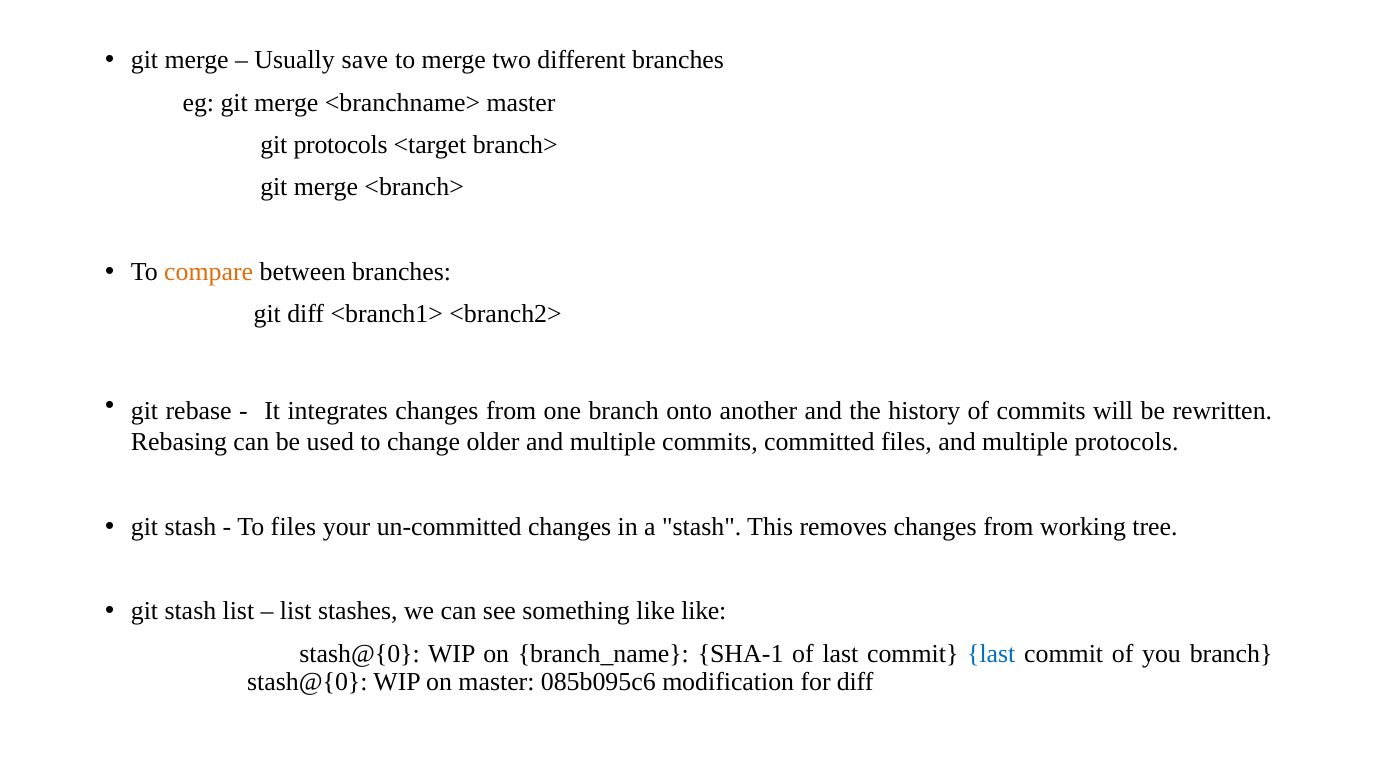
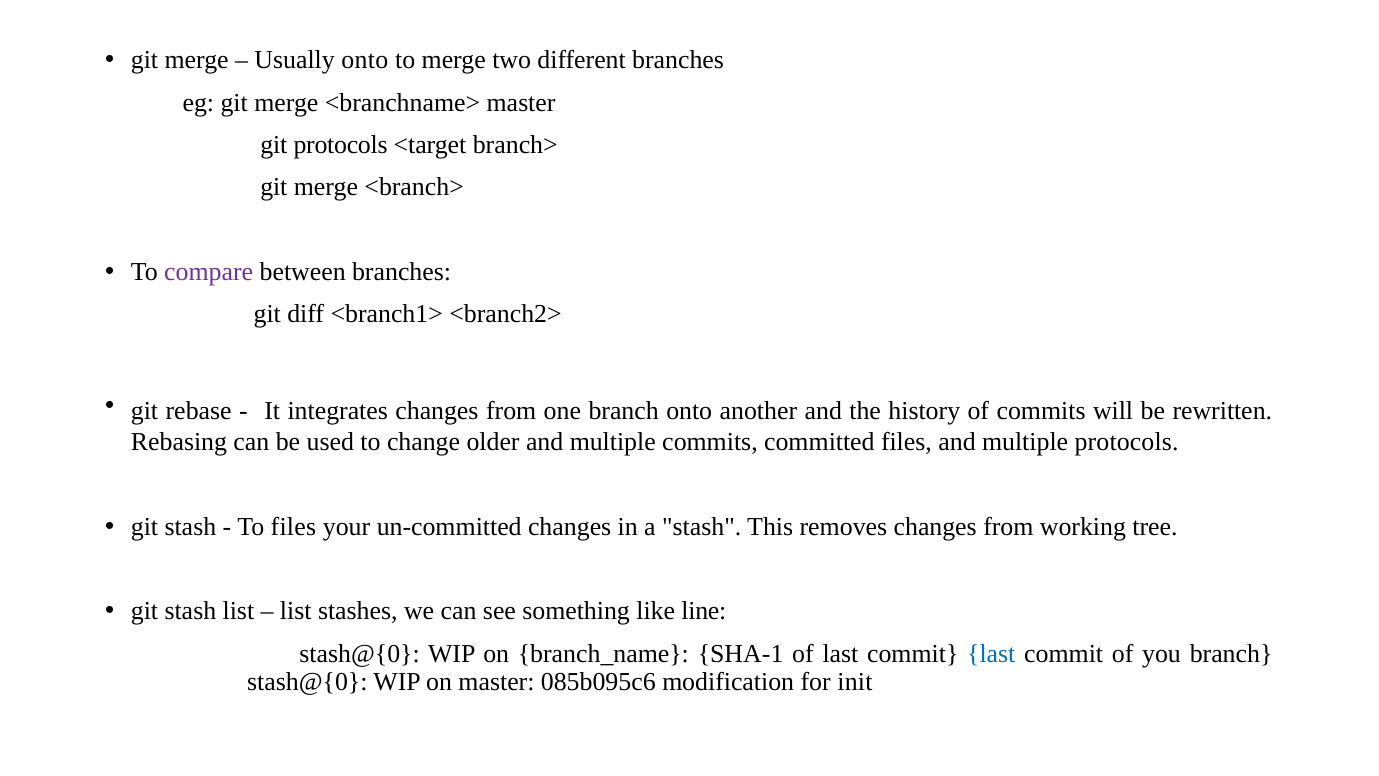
Usually save: save -> onto
compare colour: orange -> purple
like like: like -> line
for diff: diff -> init
